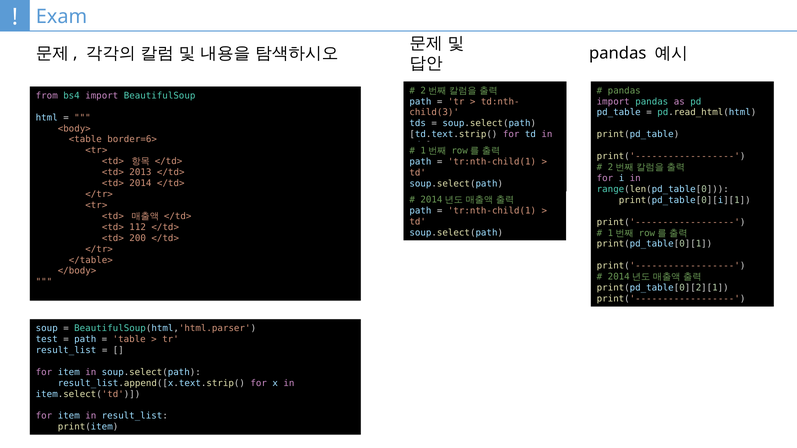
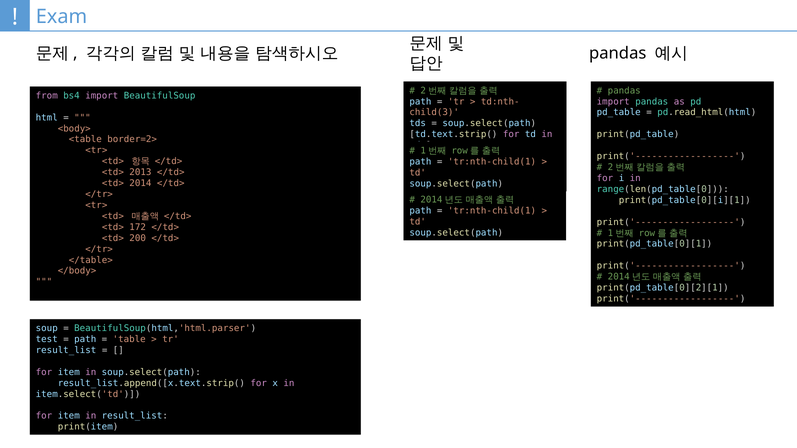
border=6>: border=6> -> border=2>
112: 112 -> 172
